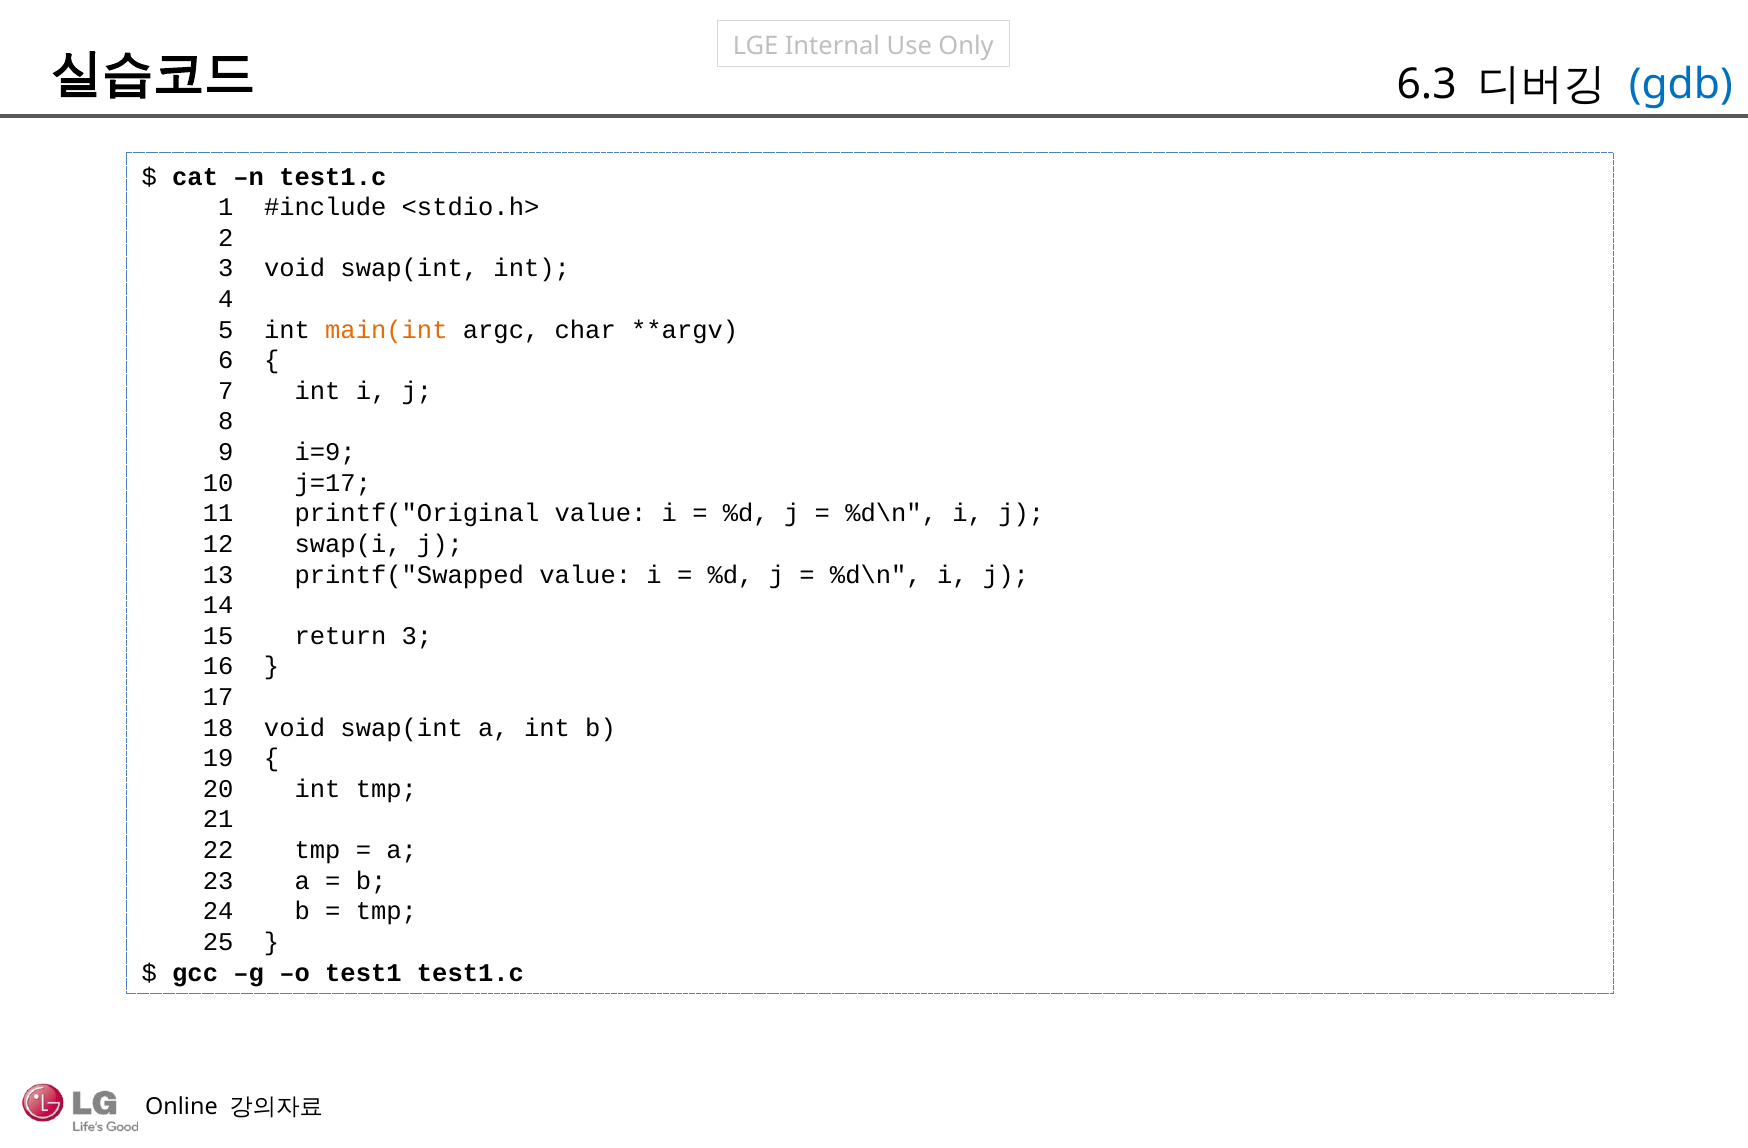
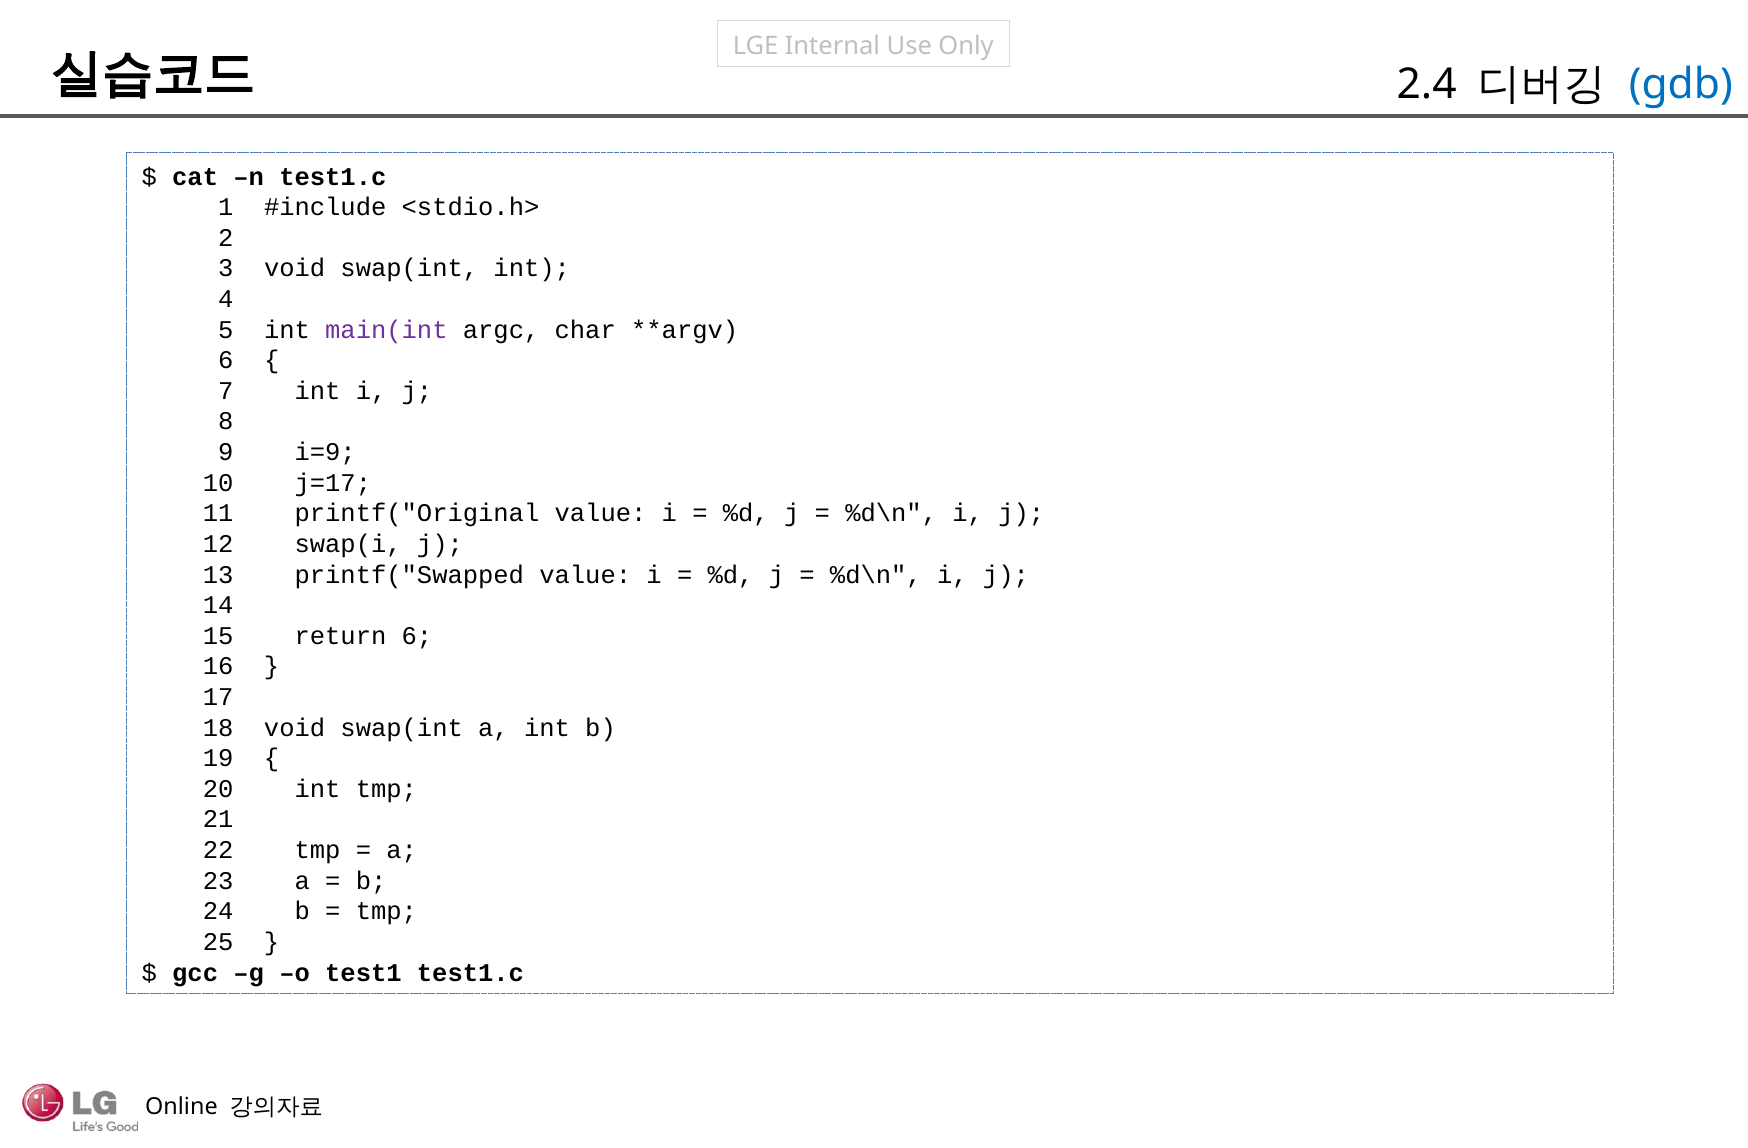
6.3: 6.3 -> 2.4
main(int colour: orange -> purple
return 3: 3 -> 6
